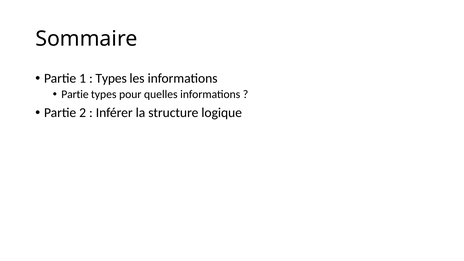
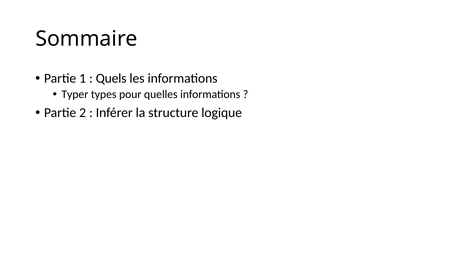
Types at (111, 78): Types -> Quels
Partie at (75, 94): Partie -> Typer
